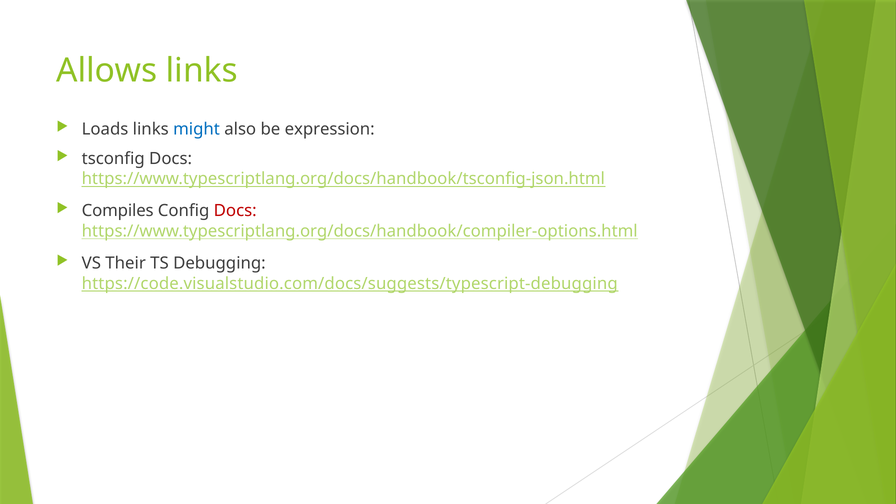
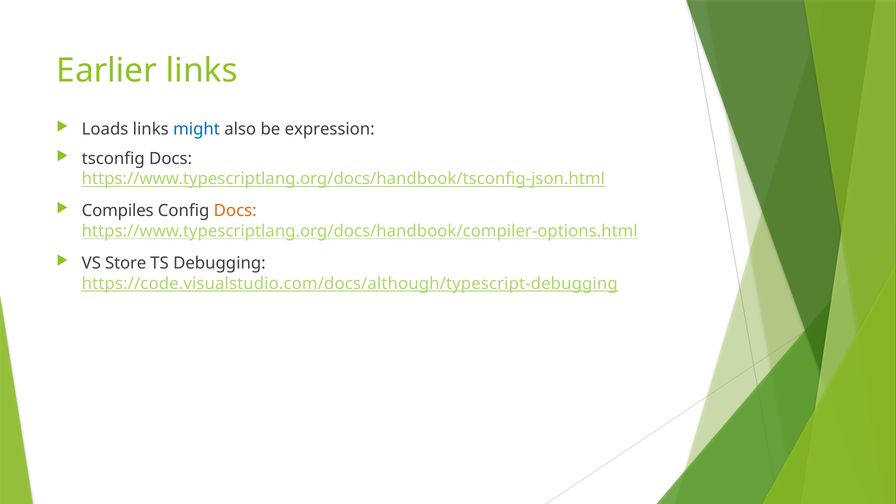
Allows: Allows -> Earlier
Docs at (235, 211) colour: red -> orange
Their: Their -> Store
https://code.visualstudio.com/docs/suggests/typescript-debugging: https://code.visualstudio.com/docs/suggests/typescript-debugging -> https://code.visualstudio.com/docs/although/typescript-debugging
